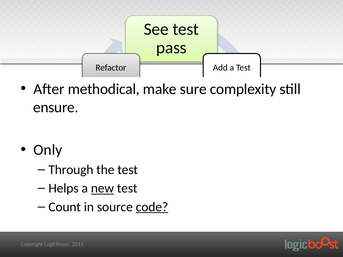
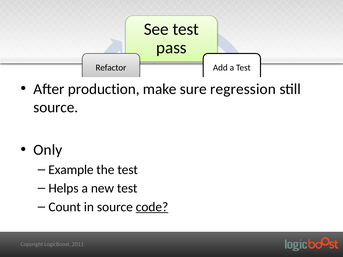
methodical: methodical -> production
complexity: complexity -> regression
ensure at (56, 107): ensure -> source
Through: Through -> Example
new underline: present -> none
